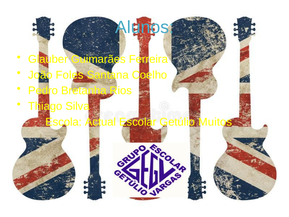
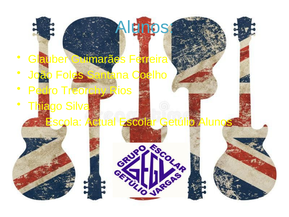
Bretanha: Bretanha -> Treorchy
Getúlio Muitos: Muitos -> Alunos
